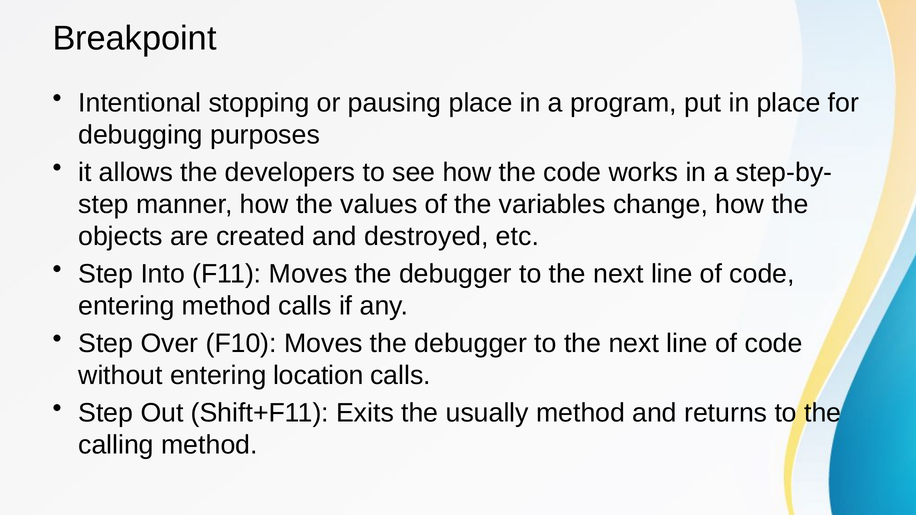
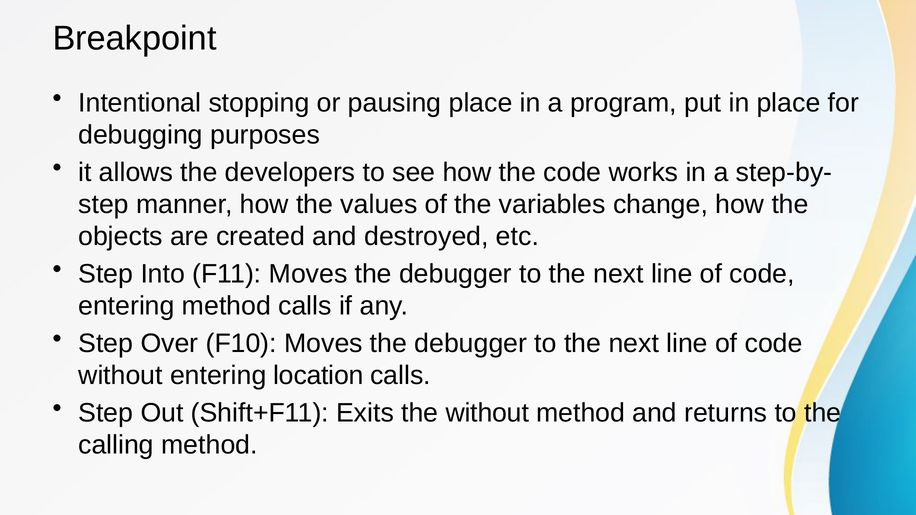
the usually: usually -> without
